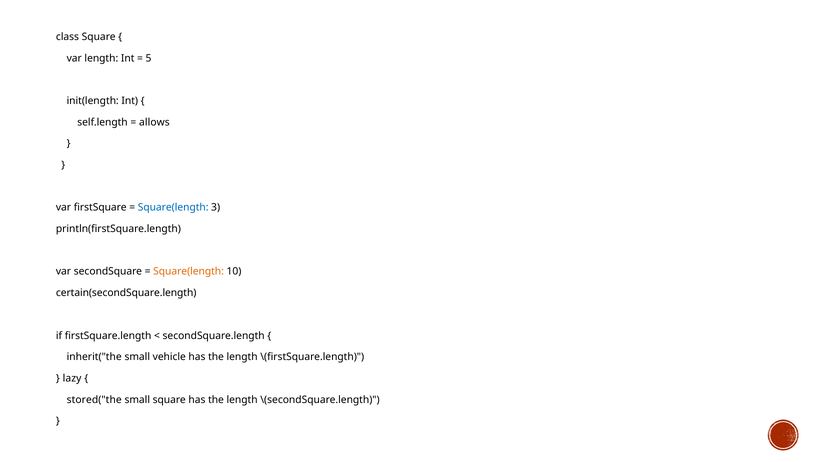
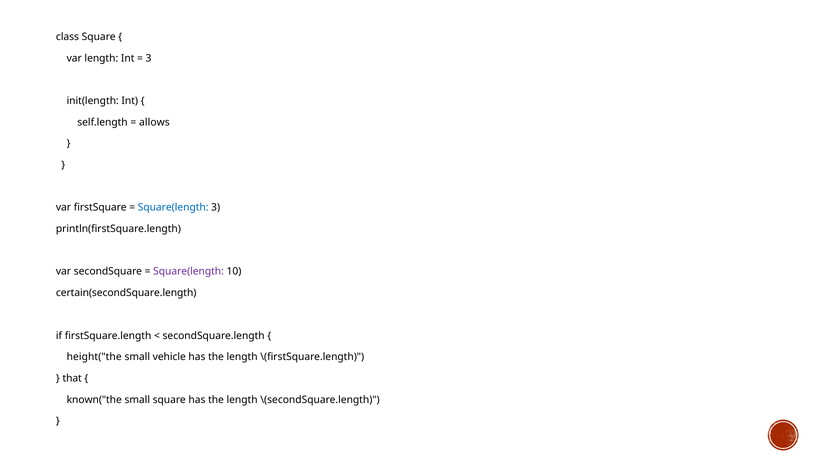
5 at (149, 58): 5 -> 3
Square(length at (189, 271) colour: orange -> purple
inherit("the: inherit("the -> height("the
lazy: lazy -> that
stored("the: stored("the -> known("the
